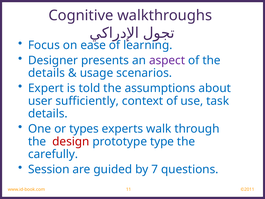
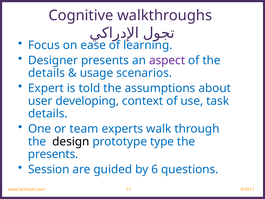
sufficiently: sufficiently -> developing
types: types -> team
design colour: red -> black
carefully at (53, 154): carefully -> presents
7: 7 -> 6
